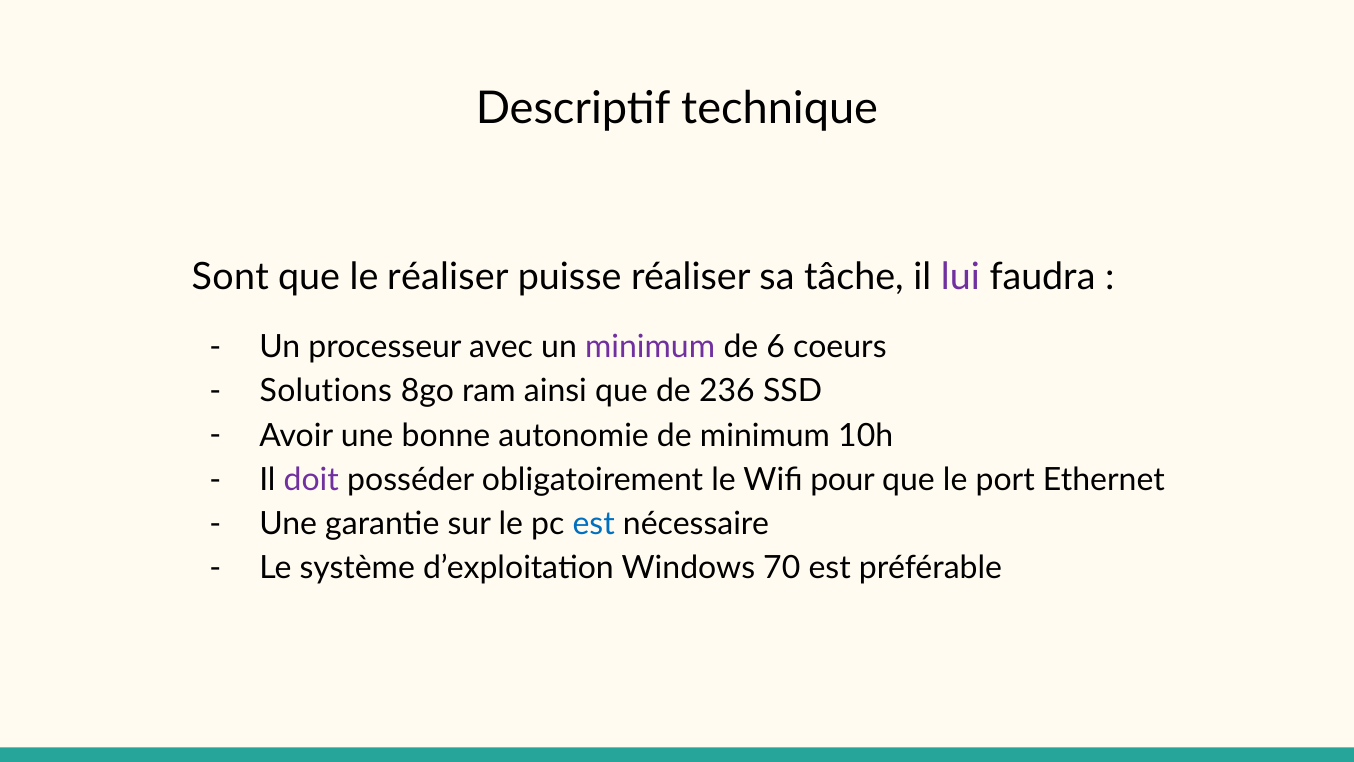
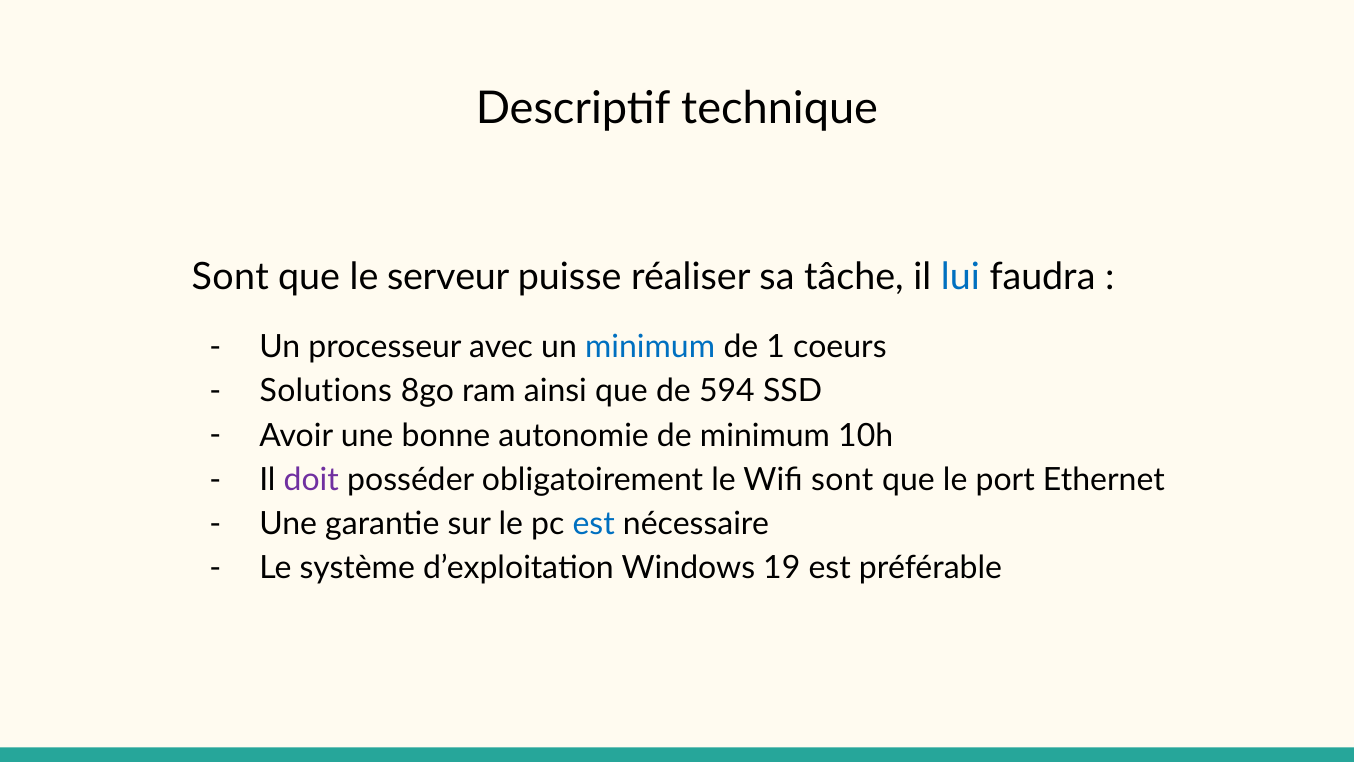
le réaliser: réaliser -> serveur
lui colour: purple -> blue
minimum at (650, 347) colour: purple -> blue
6: 6 -> 1
236: 236 -> 594
Wifi pour: pour -> sont
70: 70 -> 19
